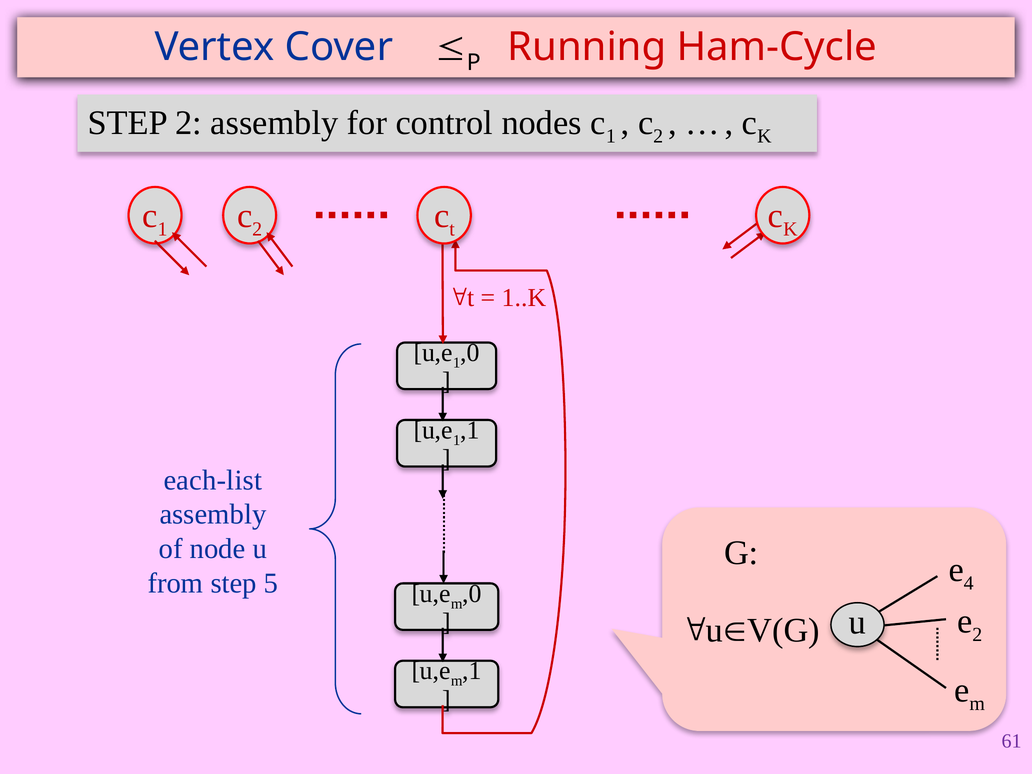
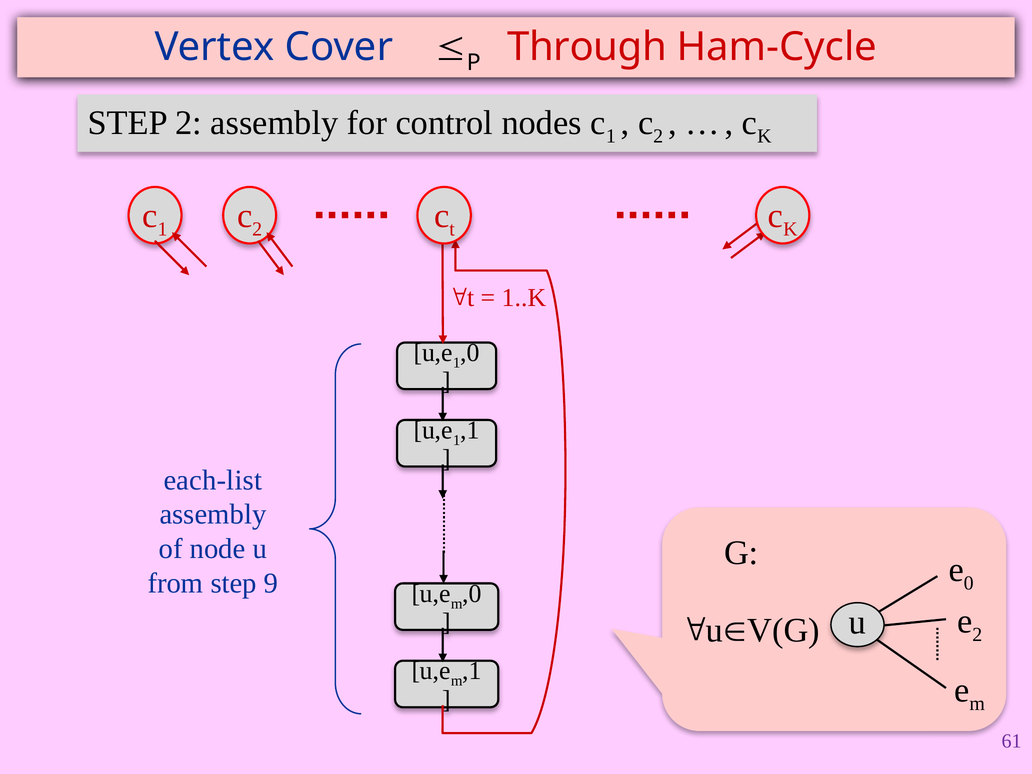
Running: Running -> Through
5: 5 -> 9
4: 4 -> 0
